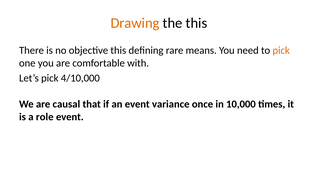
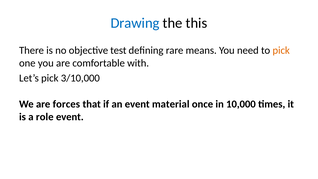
Drawing colour: orange -> blue
objective this: this -> test
4/10,000: 4/10,000 -> 3/10,000
causal: causal -> forces
variance: variance -> material
